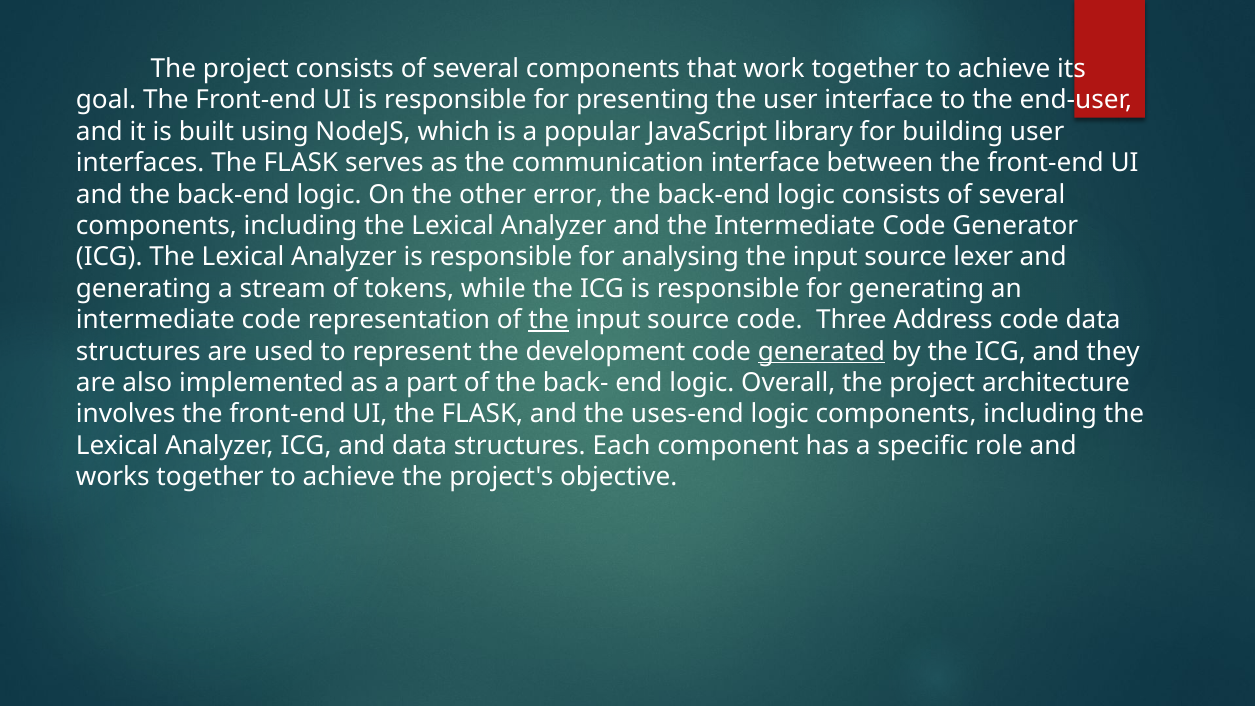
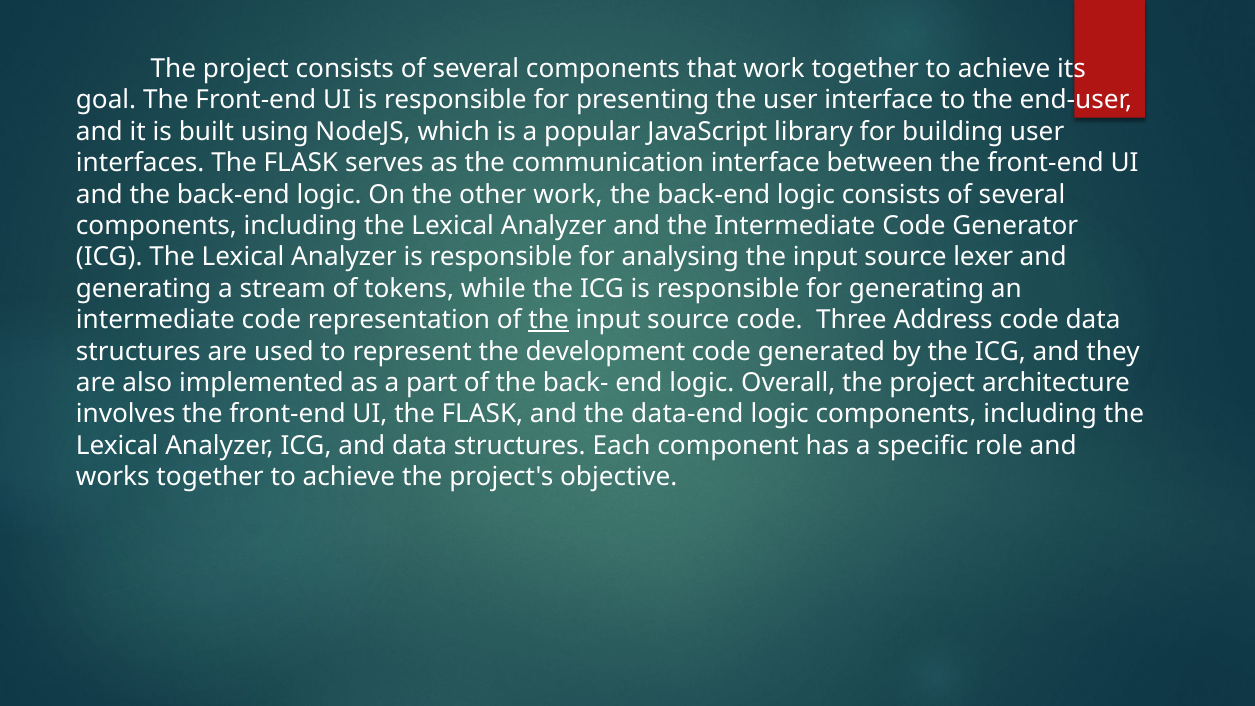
other error: error -> work
generated underline: present -> none
uses-end: uses-end -> data-end
